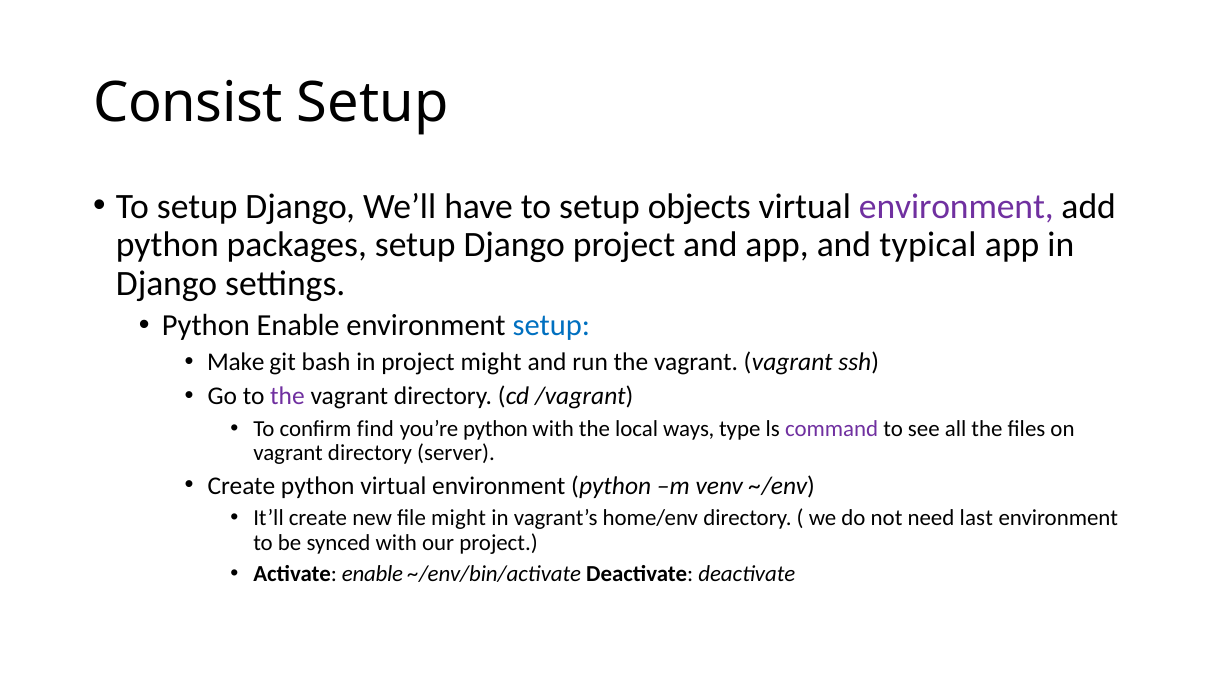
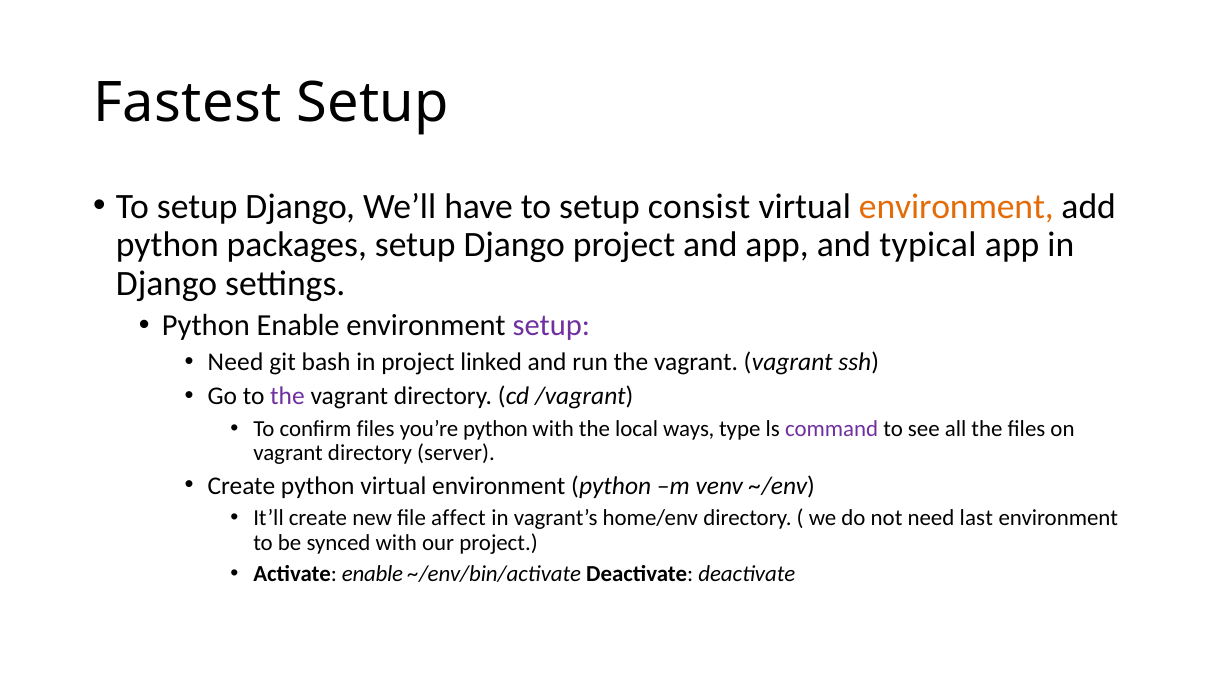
Consist: Consist -> Fastest
objects: objects -> consist
environment at (956, 206) colour: purple -> orange
setup at (551, 325) colour: blue -> purple
Make at (236, 362): Make -> Need
project might: might -> linked
confirm find: find -> files
file might: might -> affect
